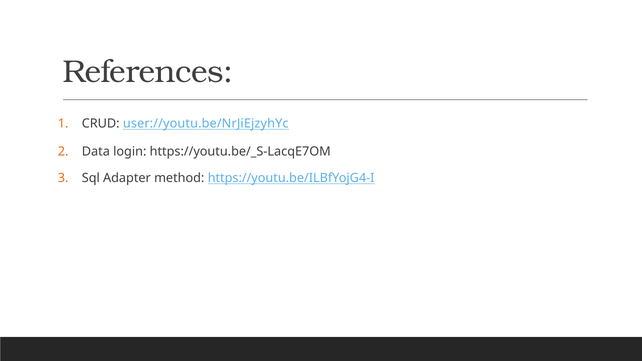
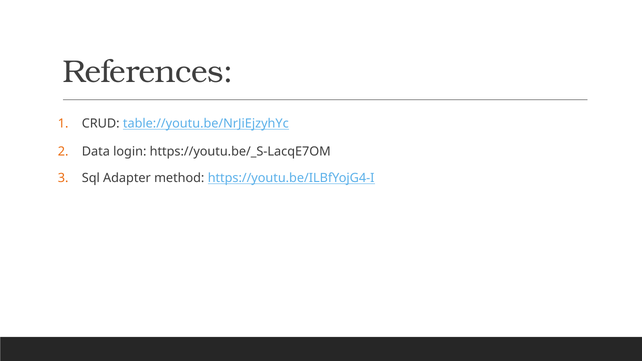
user://youtu.be/NrJiEjzyhYc: user://youtu.be/NrJiEjzyhYc -> table://youtu.be/NrJiEjzyhYc
